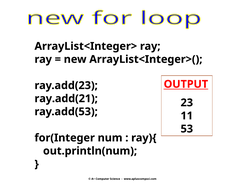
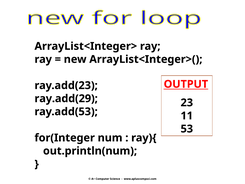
ray.add(21: ray.add(21 -> ray.add(29
